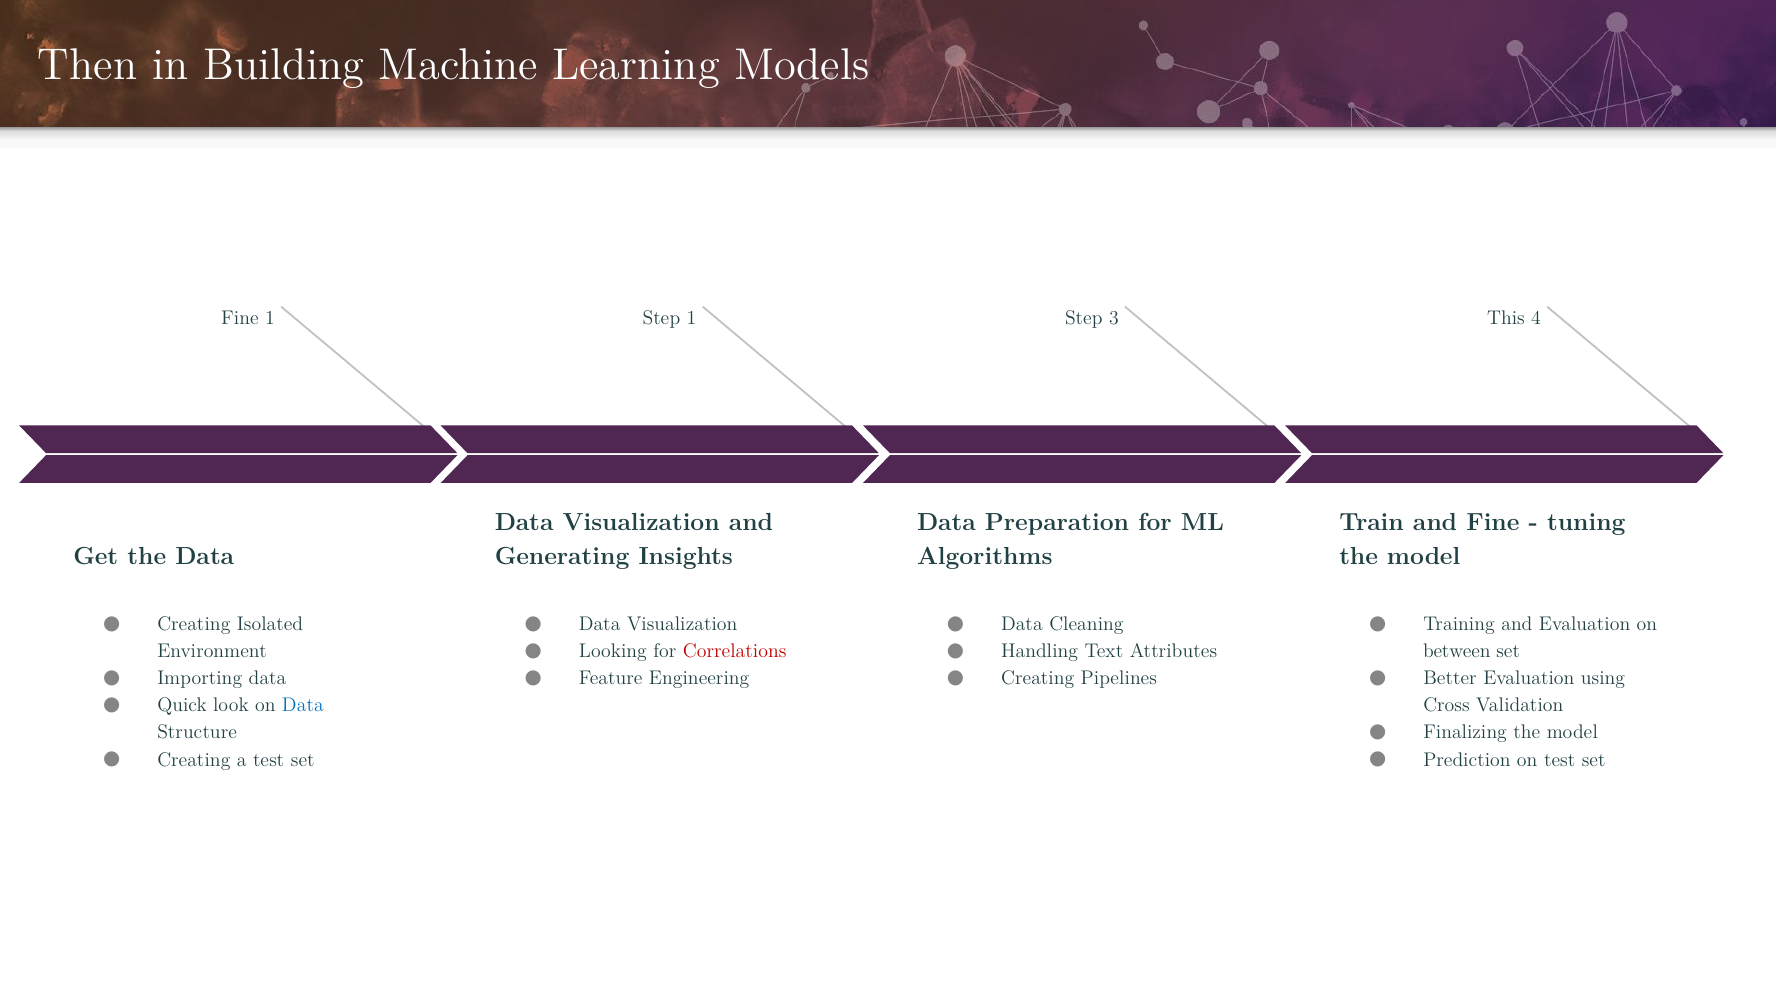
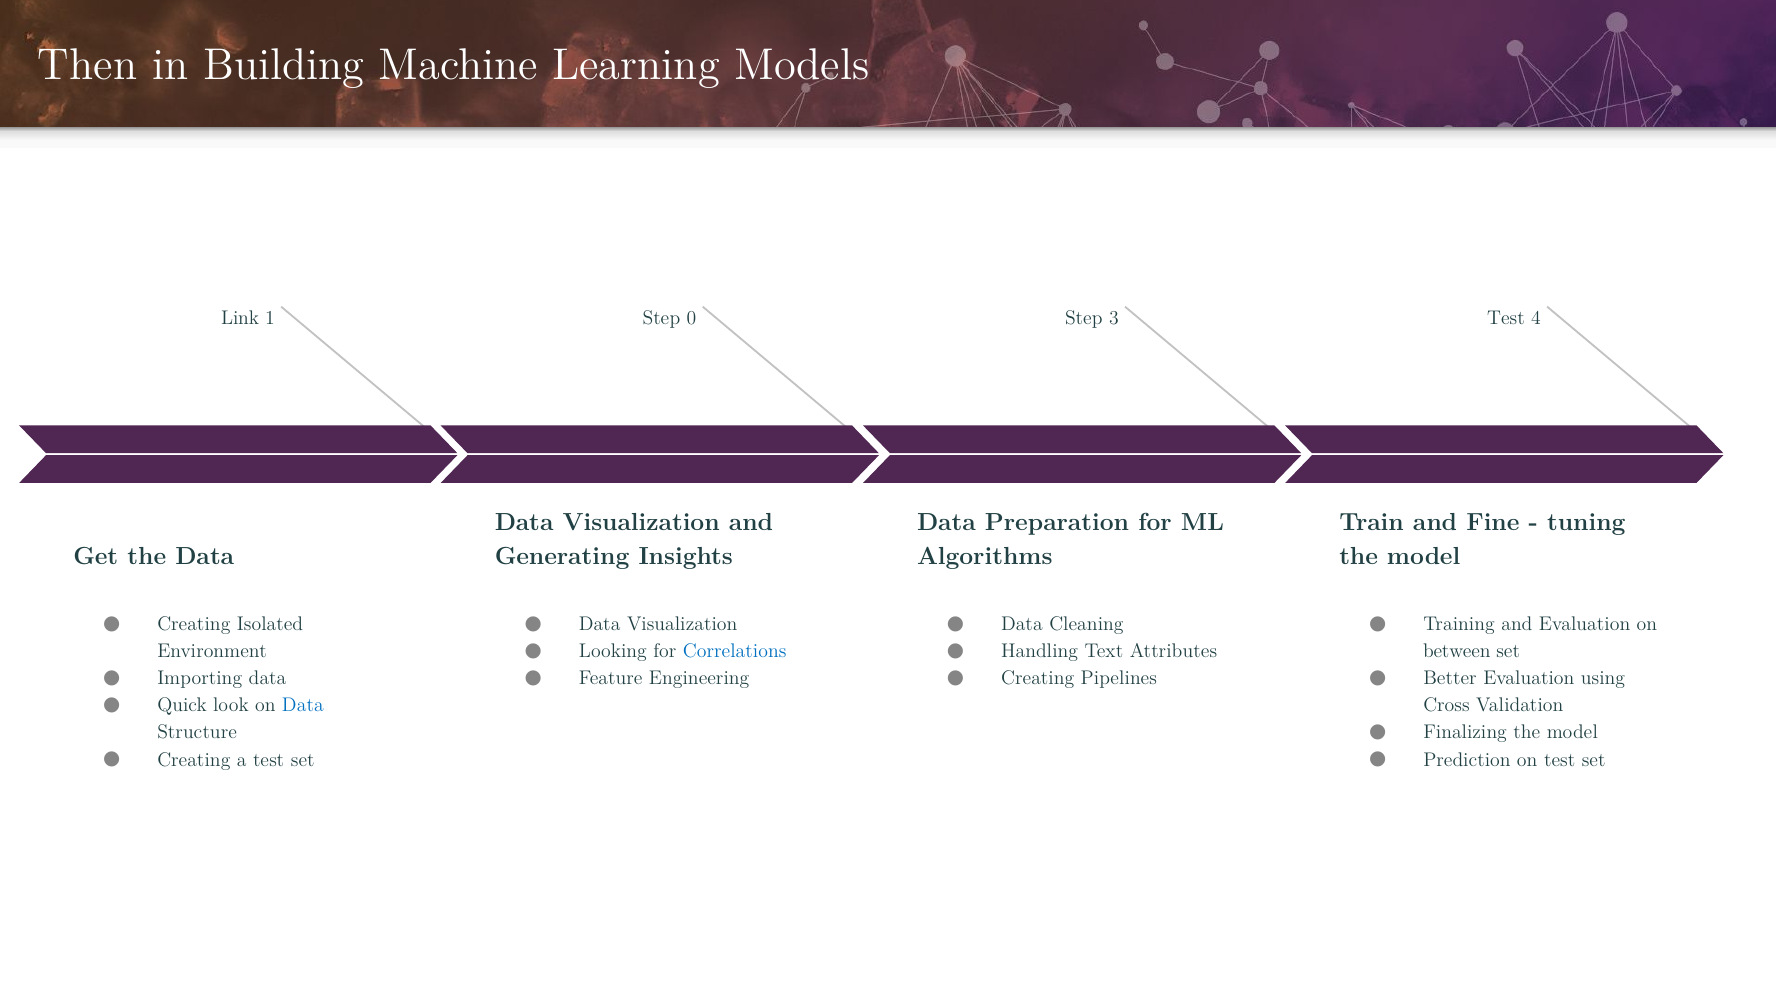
Fine at (240, 318): Fine -> Link
Step 1: 1 -> 0
This at (1506, 318): This -> Test
Correlations colour: red -> blue
